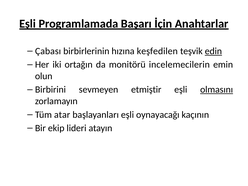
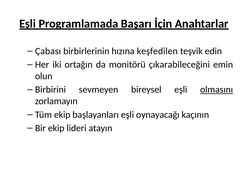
edin underline: present -> none
incelemecilerin: incelemecilerin -> çıkarabileceğini
etmiştir: etmiştir -> bireysel
Tüm atar: atar -> ekip
